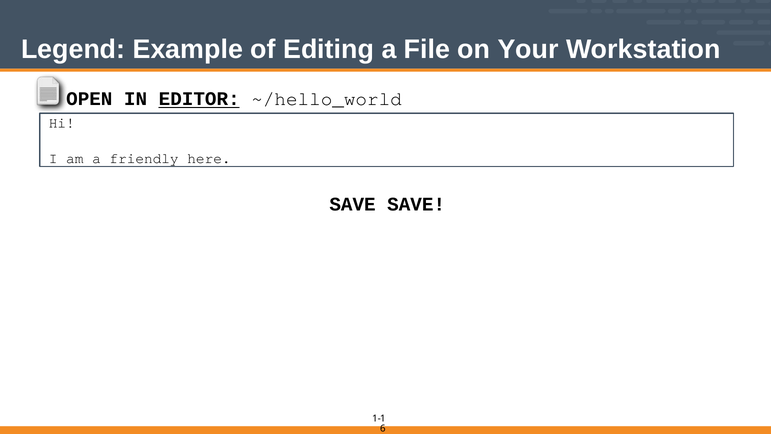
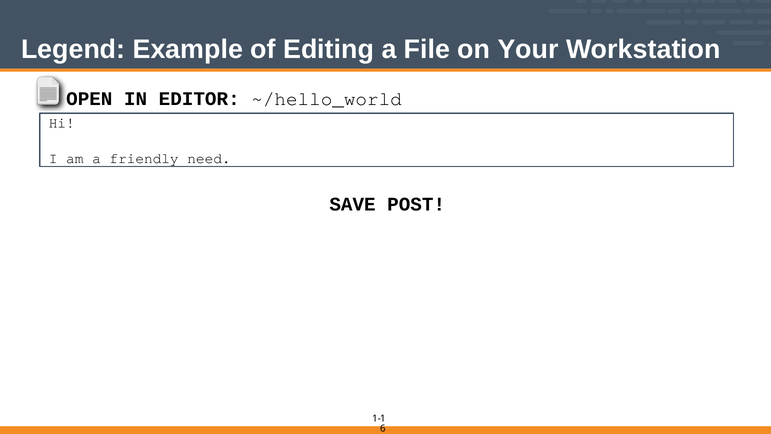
EDITOR underline: present -> none
here: here -> need
SAVE SAVE: SAVE -> POST
